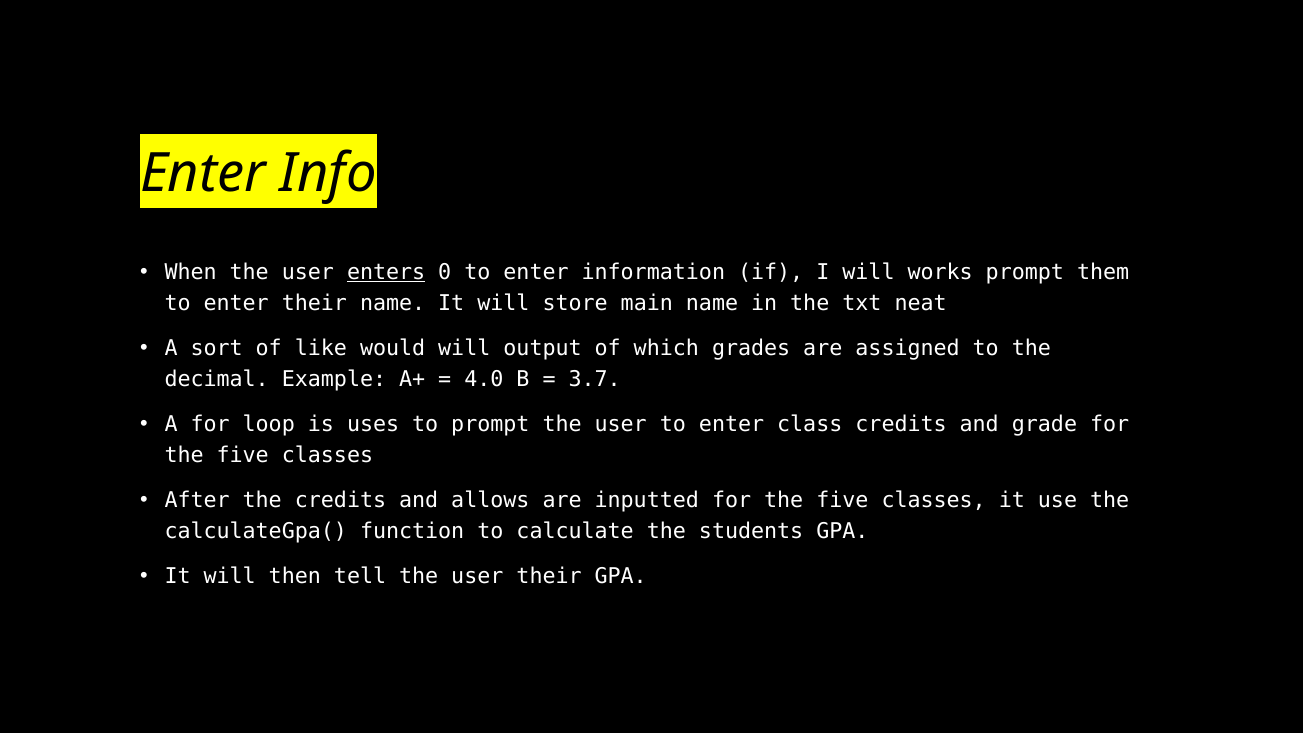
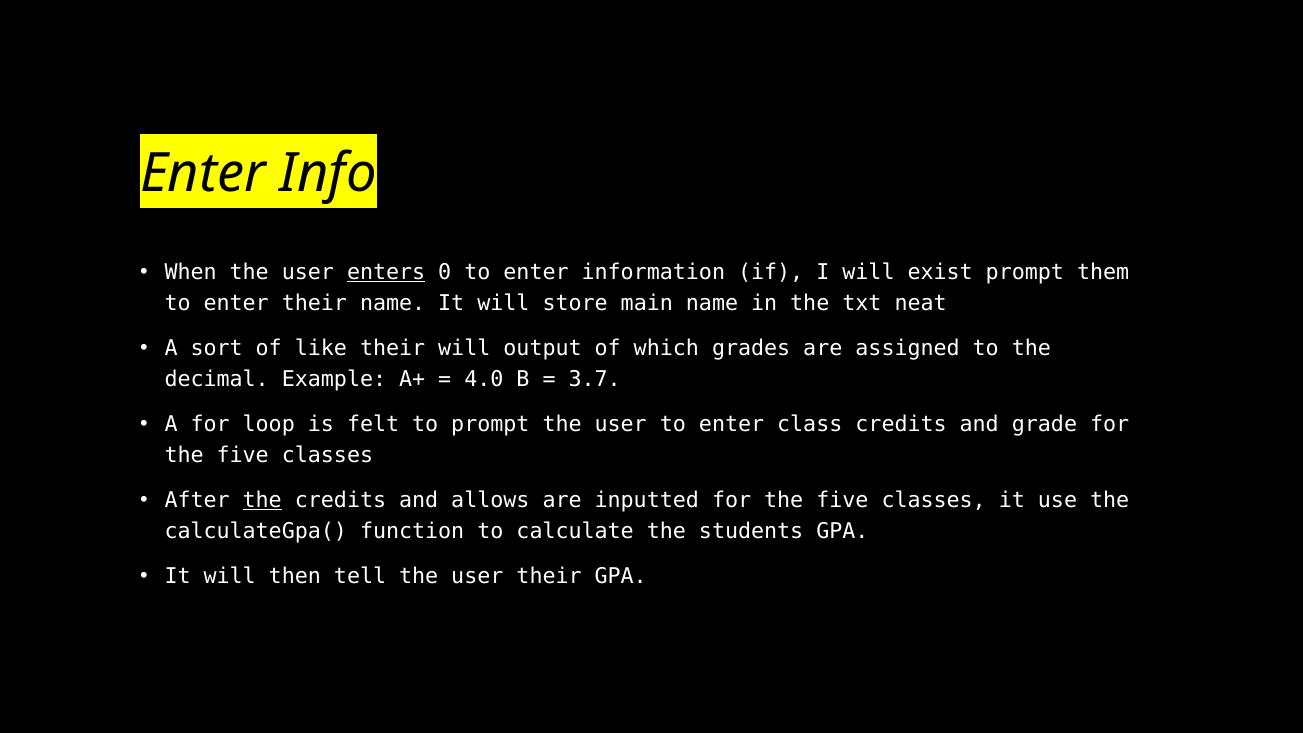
works: works -> exist
like would: would -> their
uses: uses -> felt
the at (262, 500) underline: none -> present
